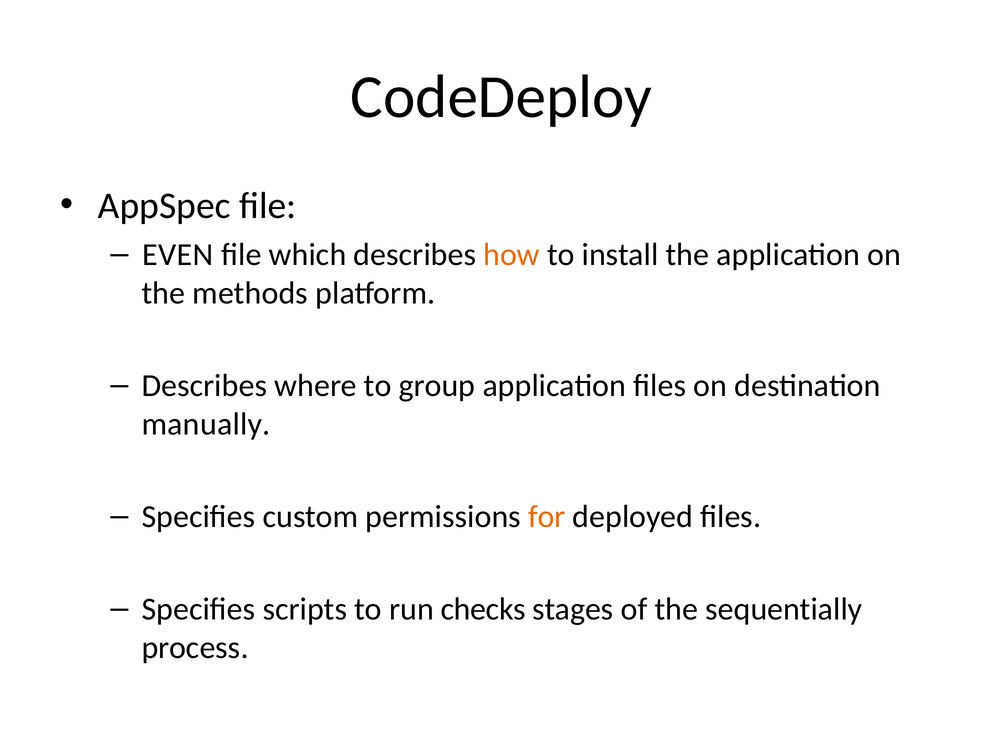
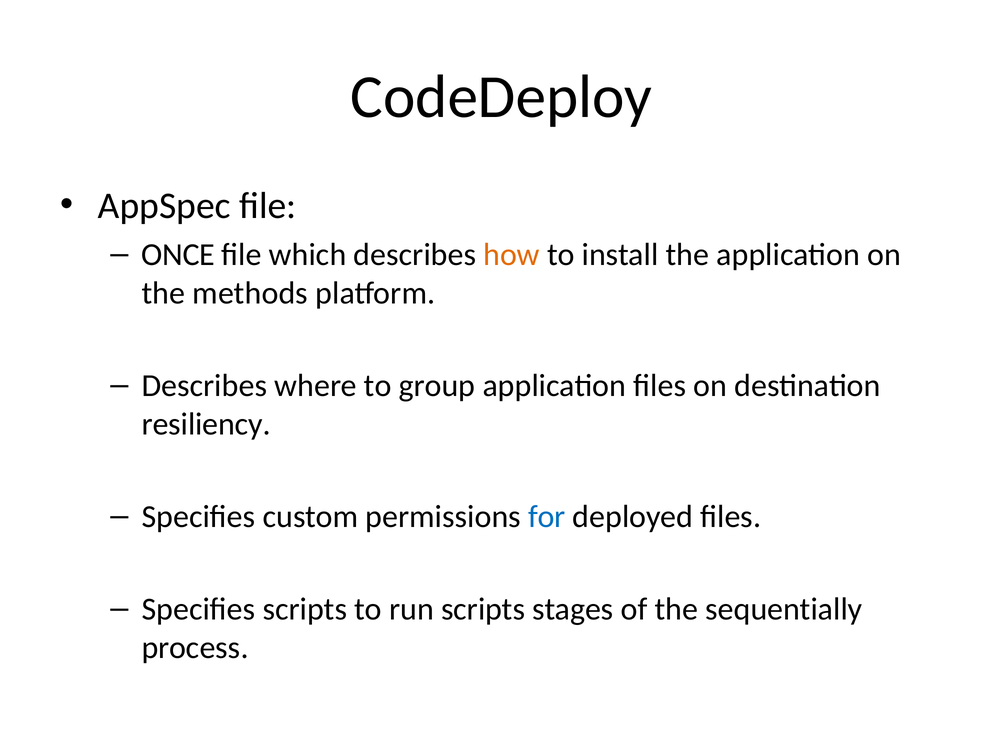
EVEN: EVEN -> ONCE
manually: manually -> resiliency
for colour: orange -> blue
run checks: checks -> scripts
